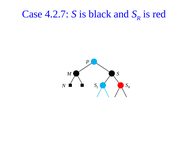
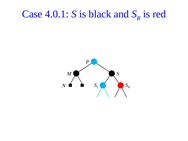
4.2.7: 4.2.7 -> 4.0.1
